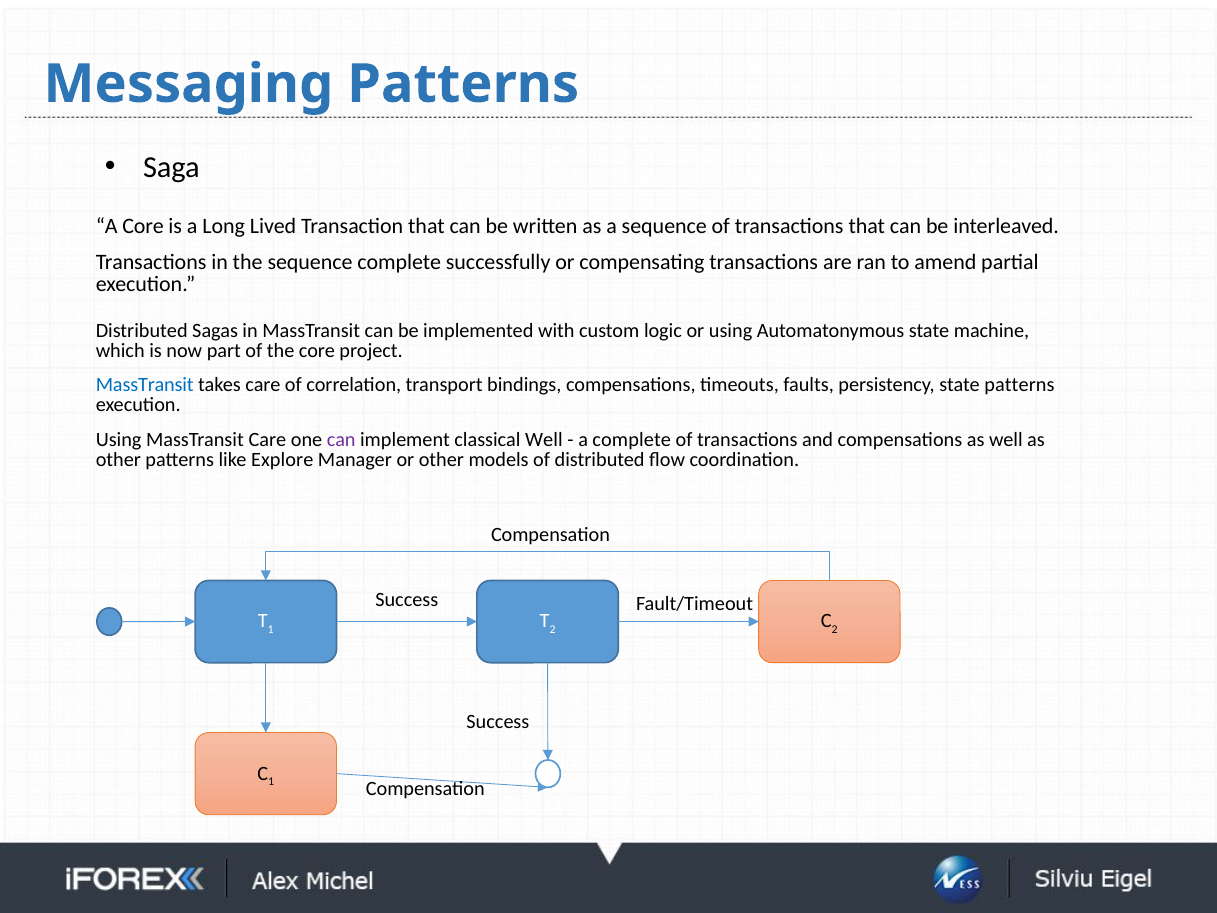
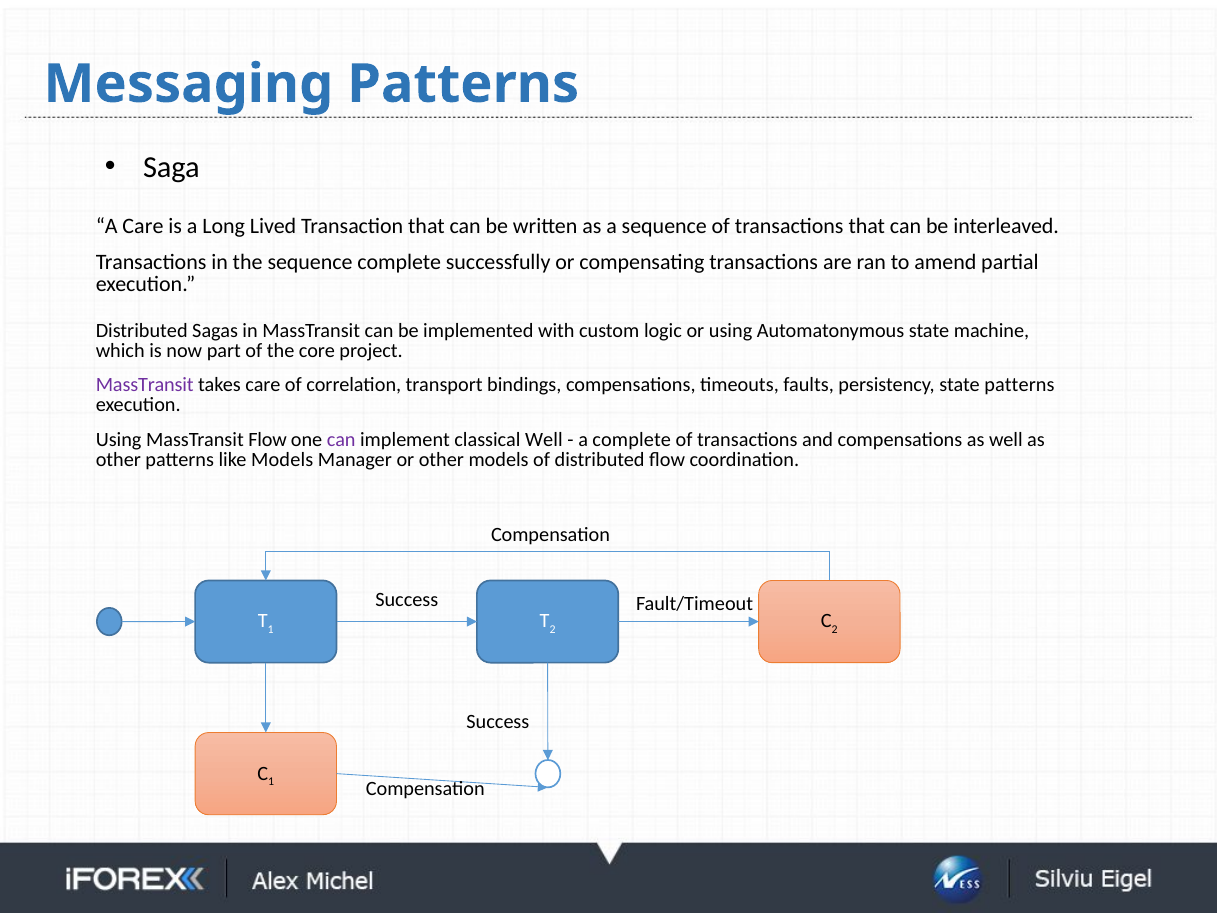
A Core: Core -> Care
MassTransit at (145, 385) colour: blue -> purple
MassTransit Care: Care -> Flow
like Explore: Explore -> Models
